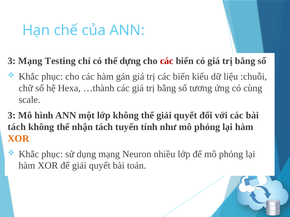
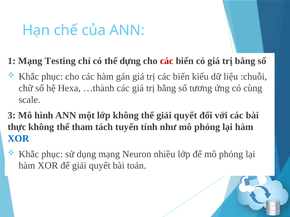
3 at (12, 61): 3 -> 1
tách at (17, 127): tách -> thực
nhận: nhận -> tham
XOR at (18, 139) colour: orange -> blue
